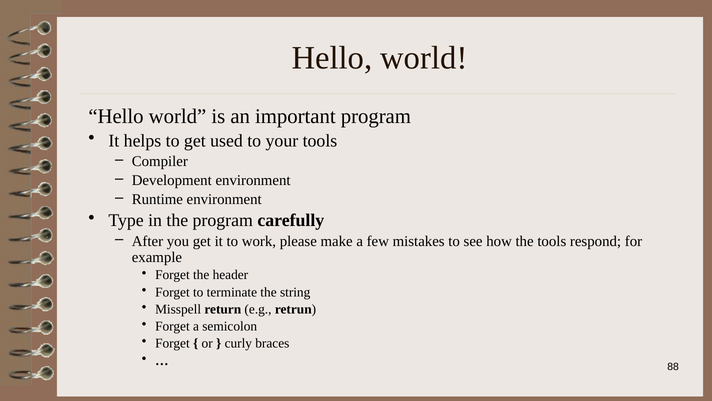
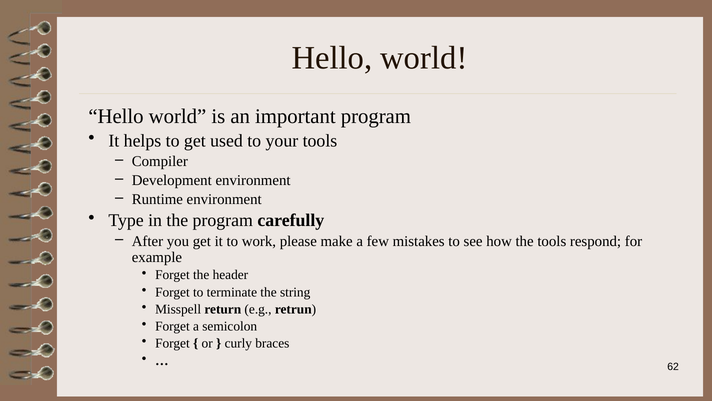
88: 88 -> 62
